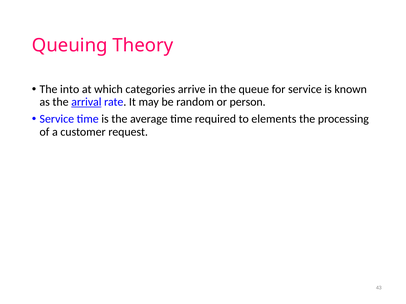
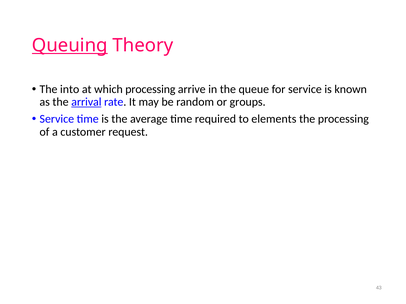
Queuing underline: none -> present
which categories: categories -> processing
person: person -> groups
